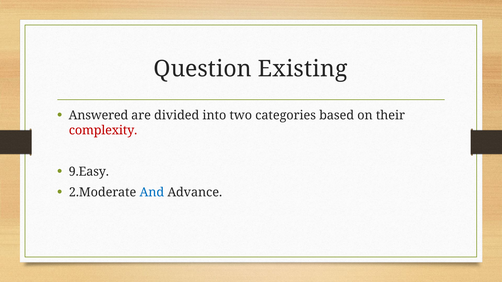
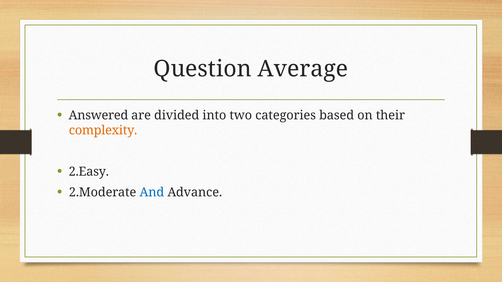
Existing: Existing -> Average
complexity colour: red -> orange
9.Easy: 9.Easy -> 2.Easy
